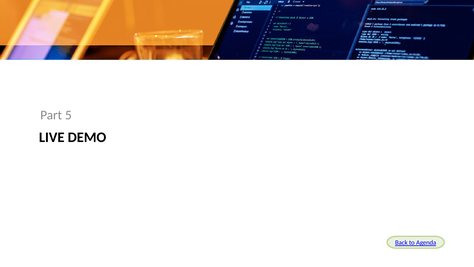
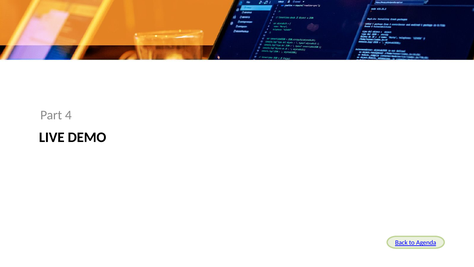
5: 5 -> 4
